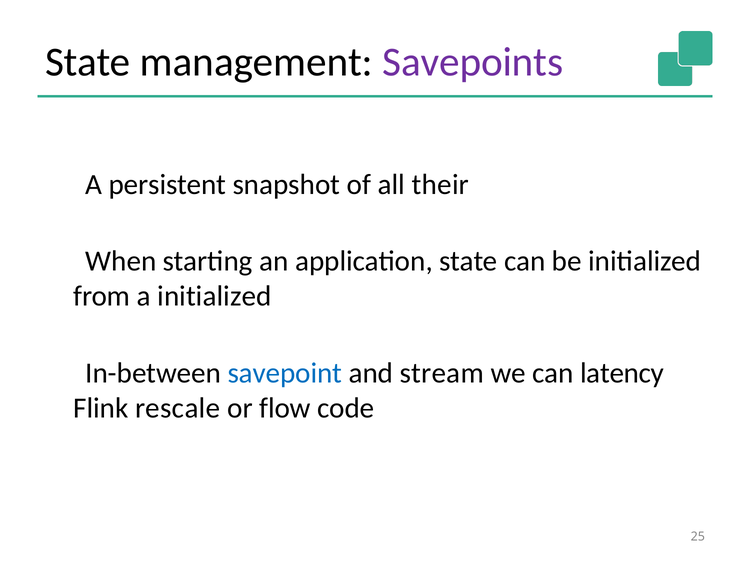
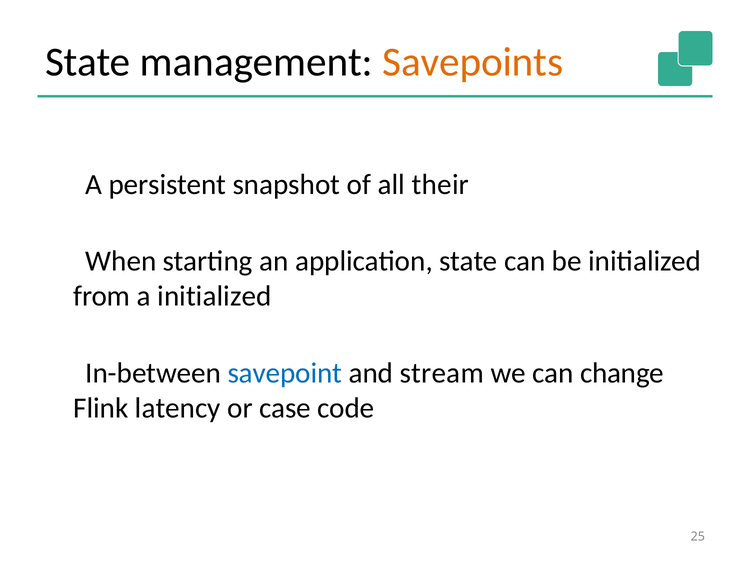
Savepoints colour: purple -> orange
latency: latency -> change
rescale: rescale -> latency
flow: flow -> case
